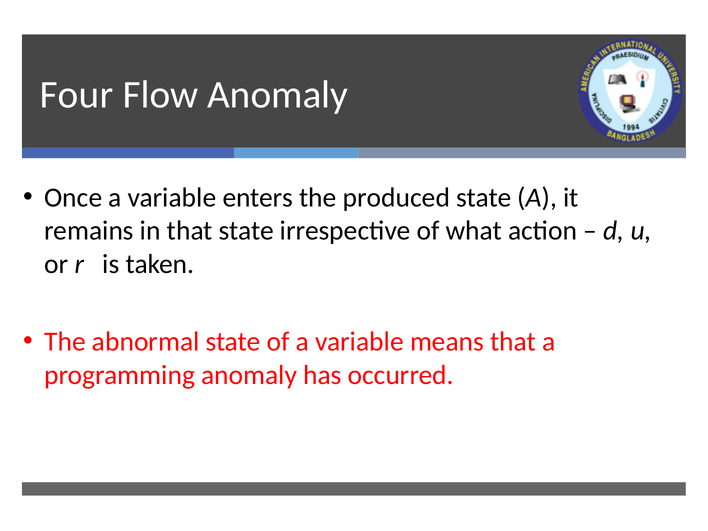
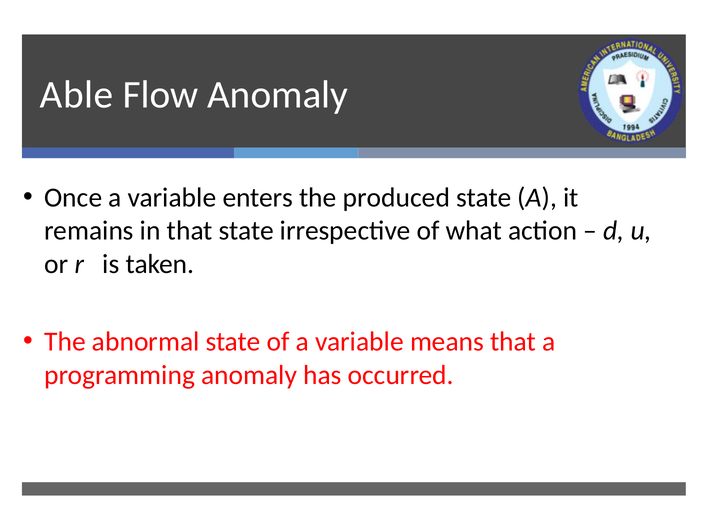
Four: Four -> Able
